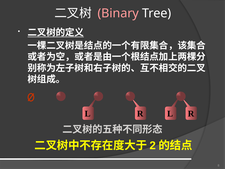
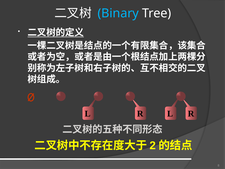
Binary colour: pink -> light blue
